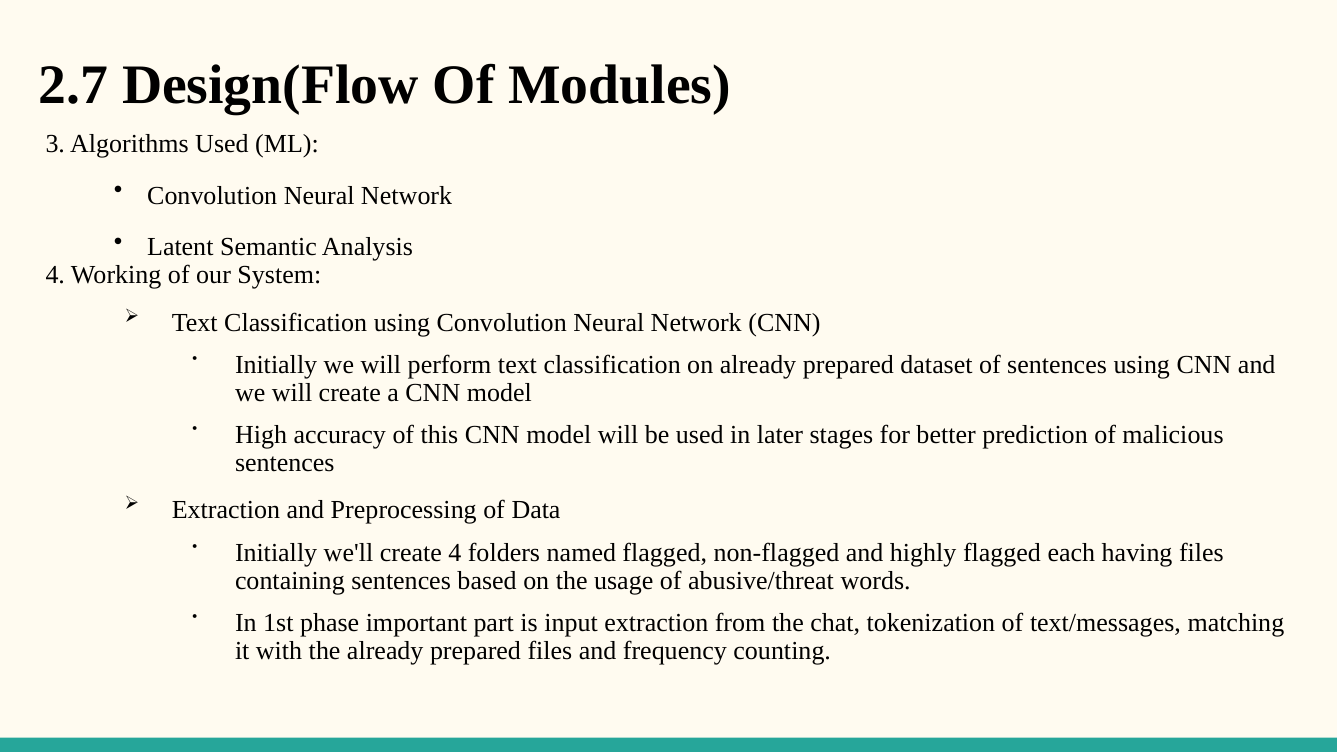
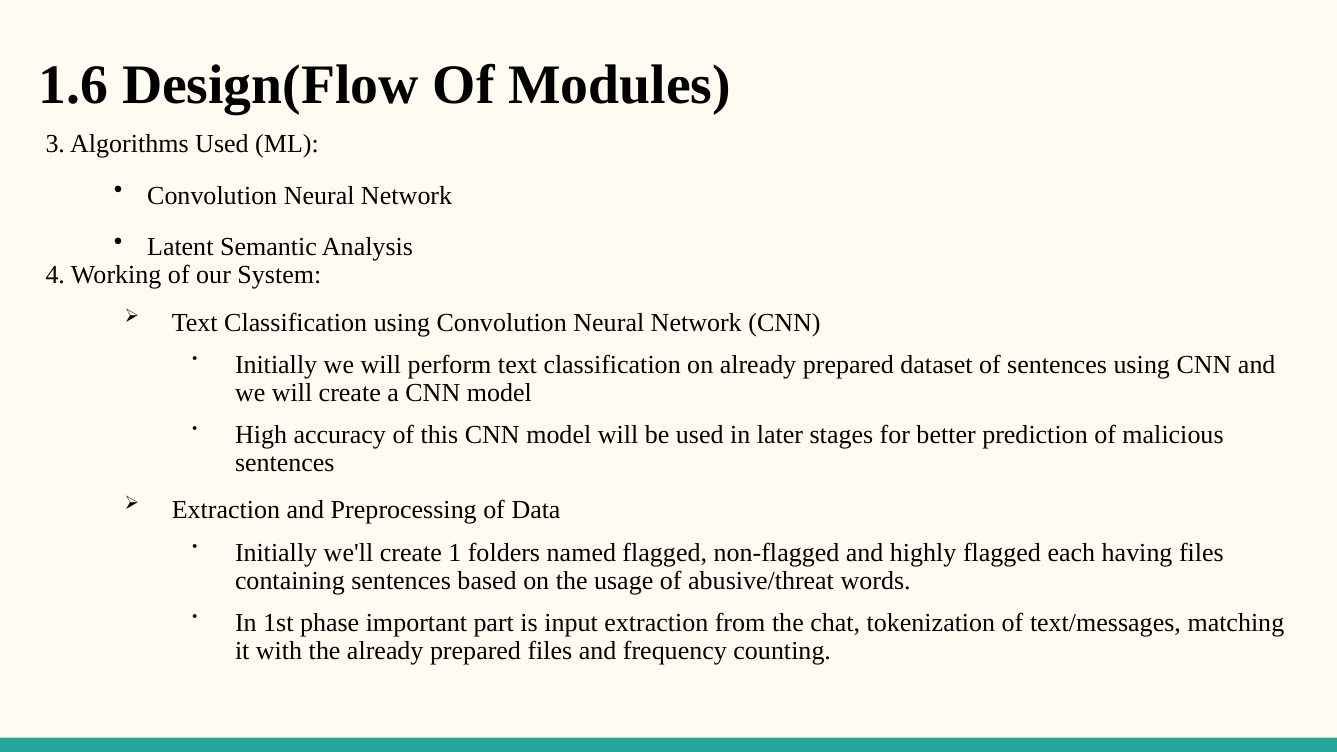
2.7: 2.7 -> 1.6
create 4: 4 -> 1
